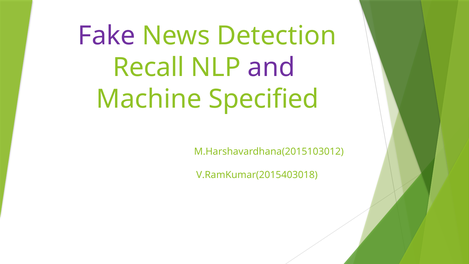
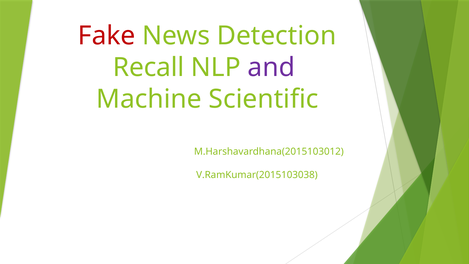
Fake colour: purple -> red
Specified: Specified -> Scientific
V.RamKumar(2015403018: V.RamKumar(2015403018 -> V.RamKumar(2015103038
